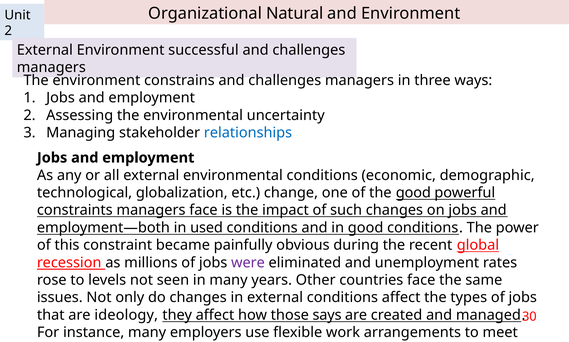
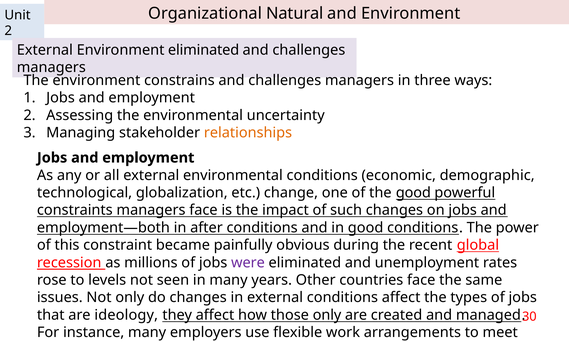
Environment successful: successful -> eliminated
relationships colour: blue -> orange
used: used -> after
those says: says -> only
